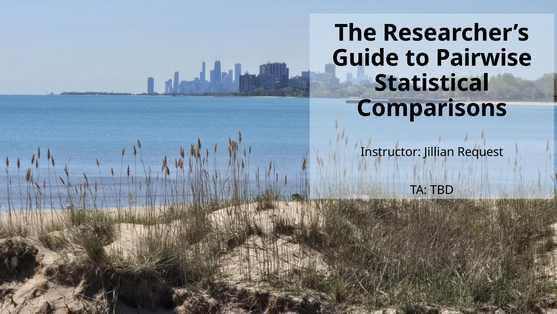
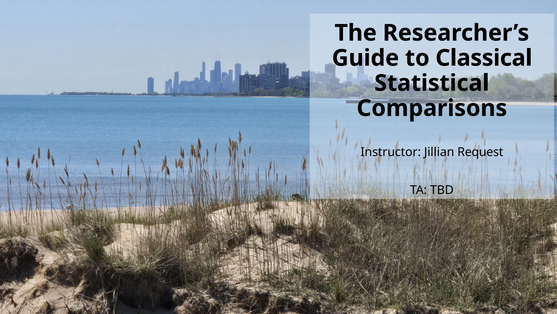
Pairwise: Pairwise -> Classical
